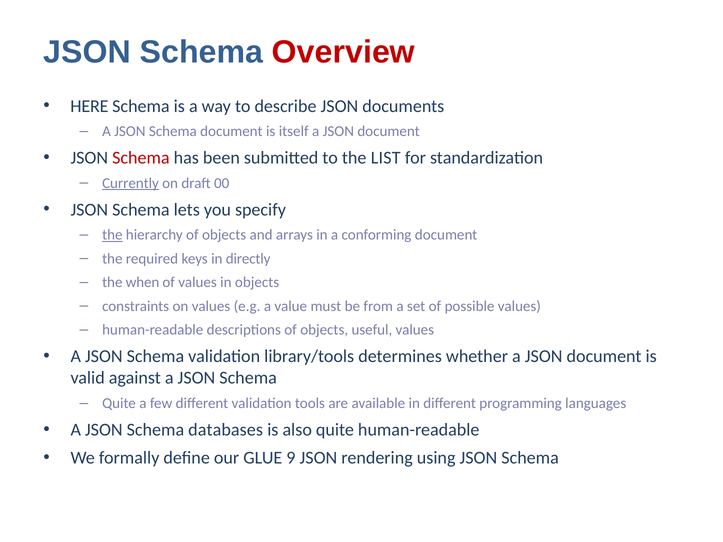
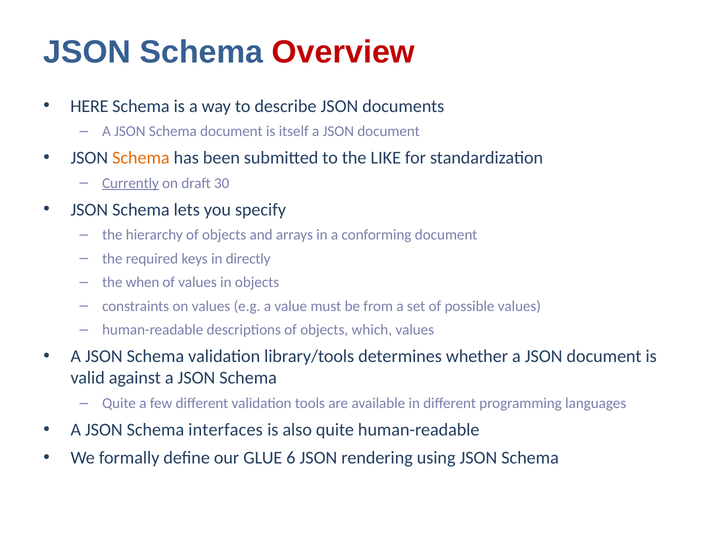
Schema at (141, 158) colour: red -> orange
LIST: LIST -> LIKE
00: 00 -> 30
the at (112, 235) underline: present -> none
useful: useful -> which
databases: databases -> interfaces
9: 9 -> 6
